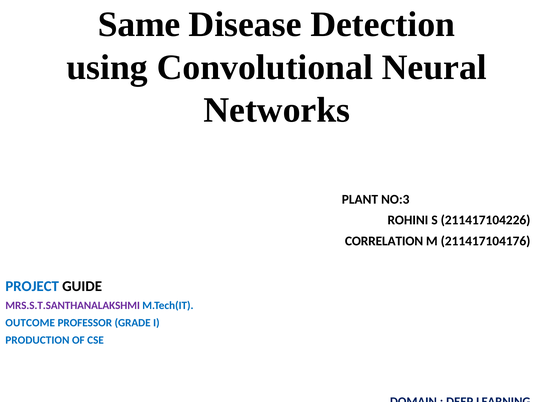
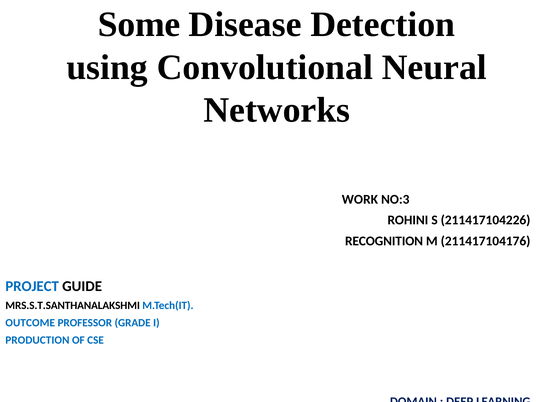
Same: Same -> Some
PLANT: PLANT -> WORK
CORRELATION: CORRELATION -> RECOGNITION
MRS.S.T.SANTHANALAKSHMI colour: purple -> black
